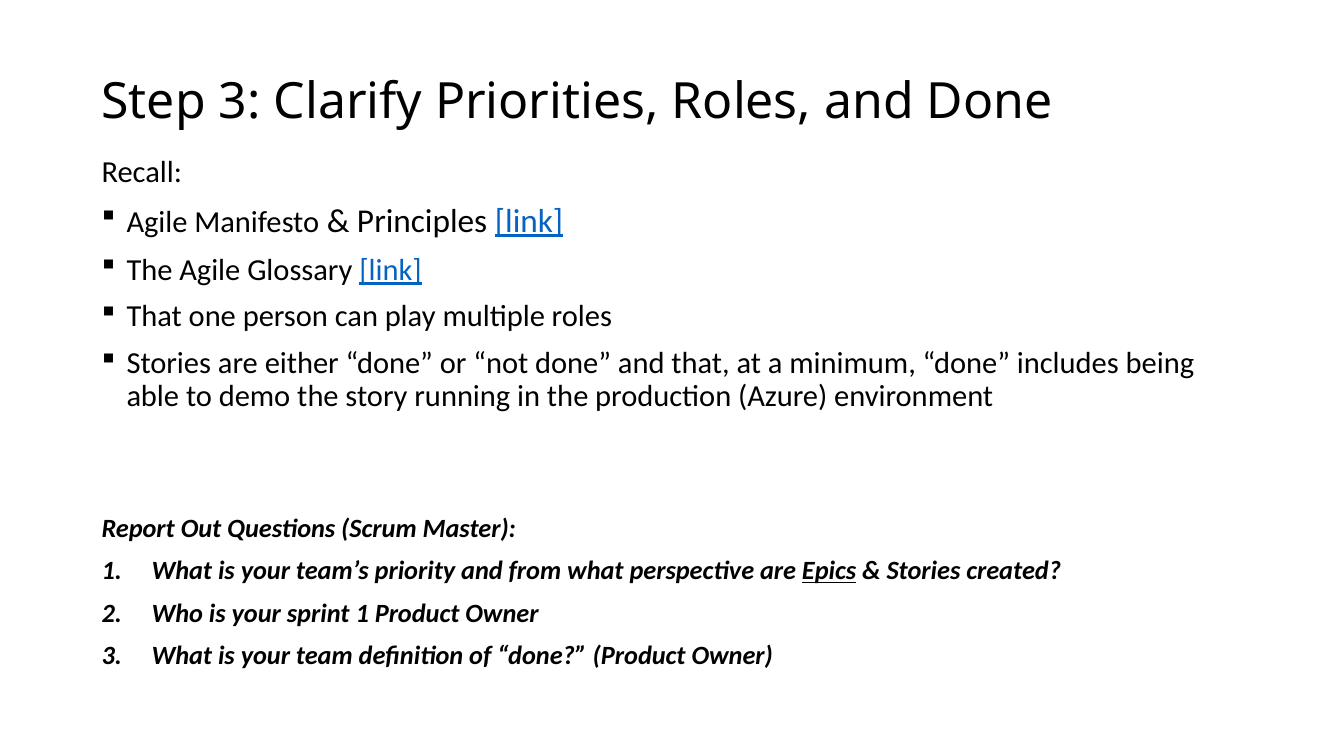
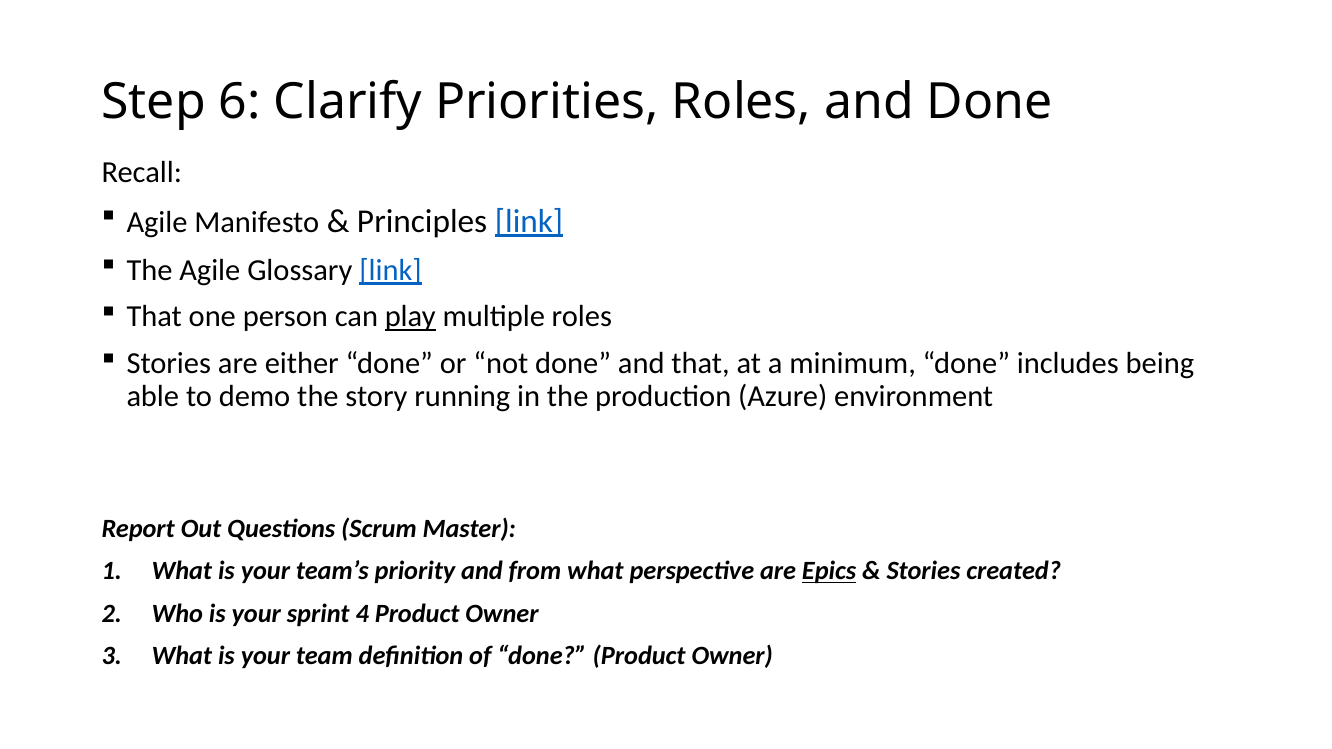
Step 3: 3 -> 6
play underline: none -> present
sprint 1: 1 -> 4
